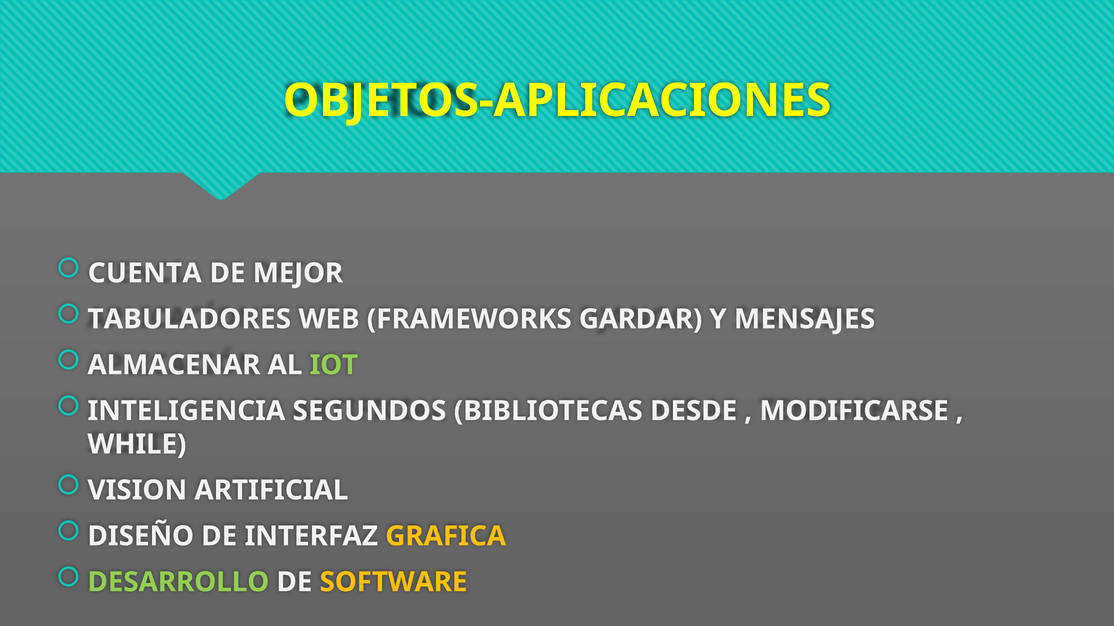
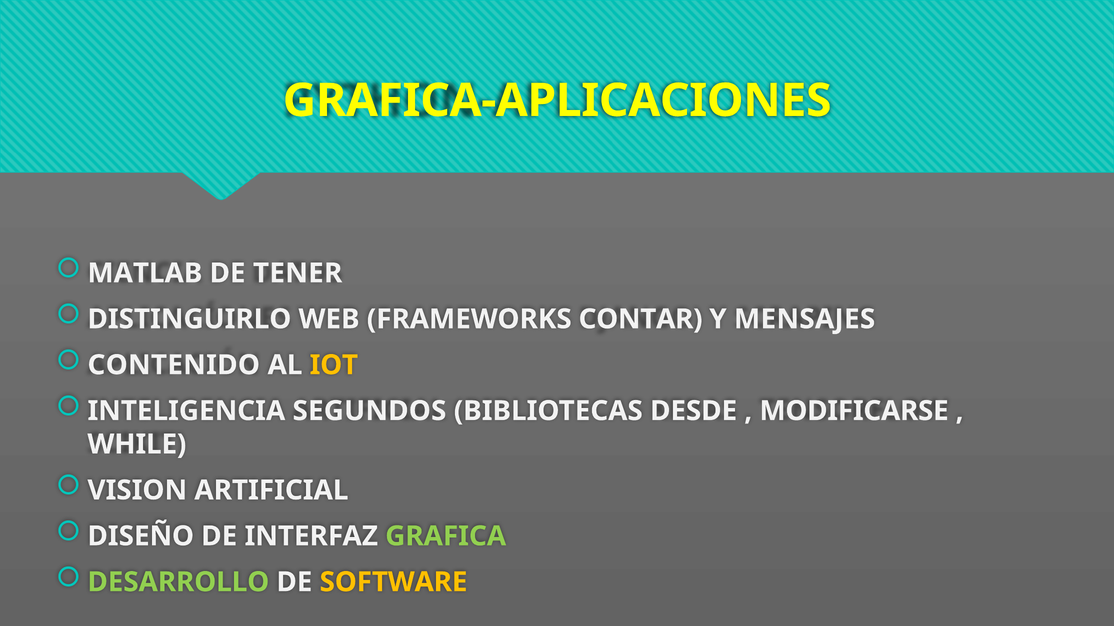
OBJETOS-APLICACIONES: OBJETOS-APLICACIONES -> GRAFICA-APLICACIONES
CUENTA: CUENTA -> MATLAB
MEJOR: MEJOR -> TENER
TABULADORES: TABULADORES -> DISTINGUIRLO
GARDAR: GARDAR -> CONTAR
ALMACENAR: ALMACENAR -> CONTENIDO
IOT colour: light green -> yellow
GRAFICA colour: yellow -> light green
